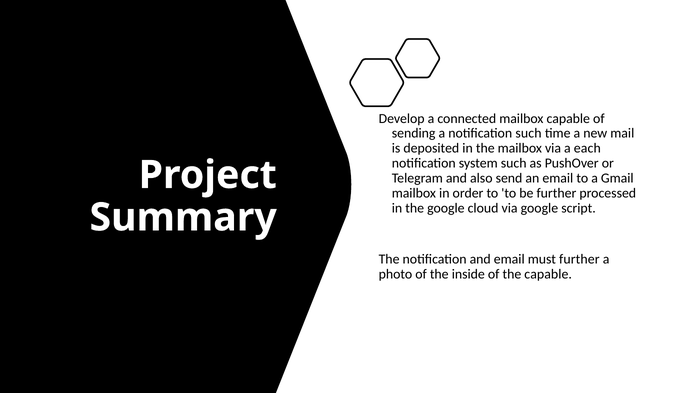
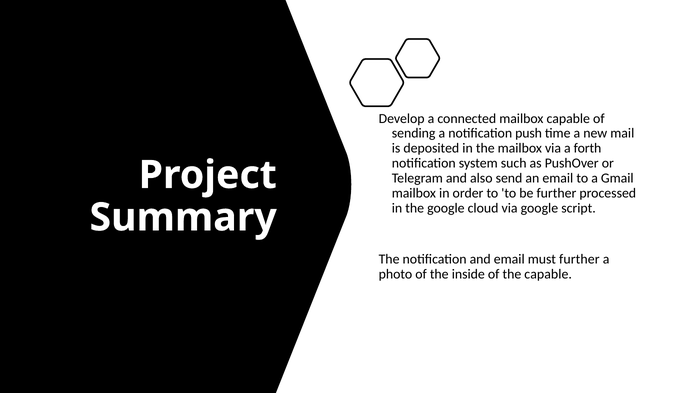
notification such: such -> push
each: each -> forth
